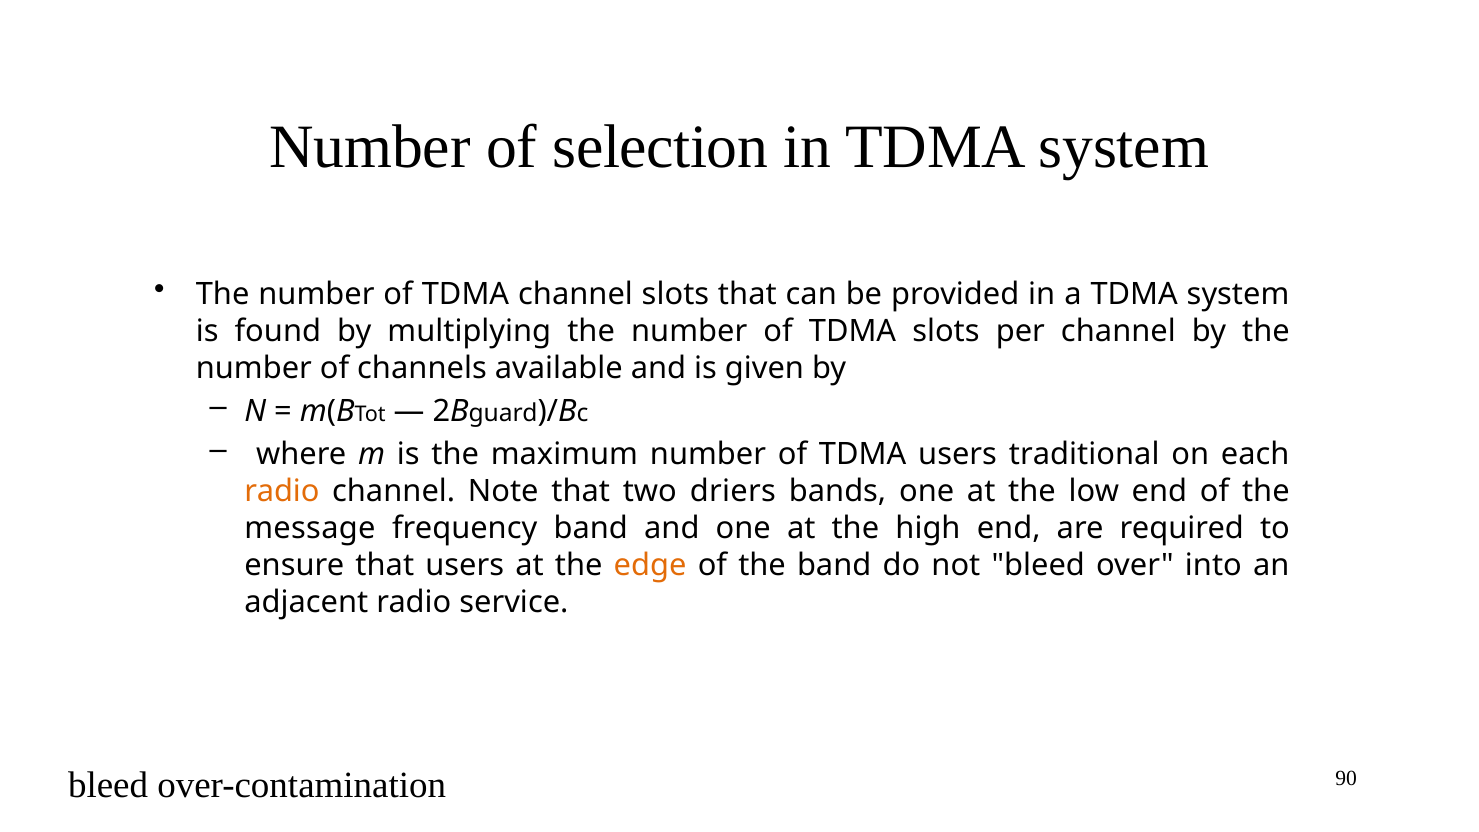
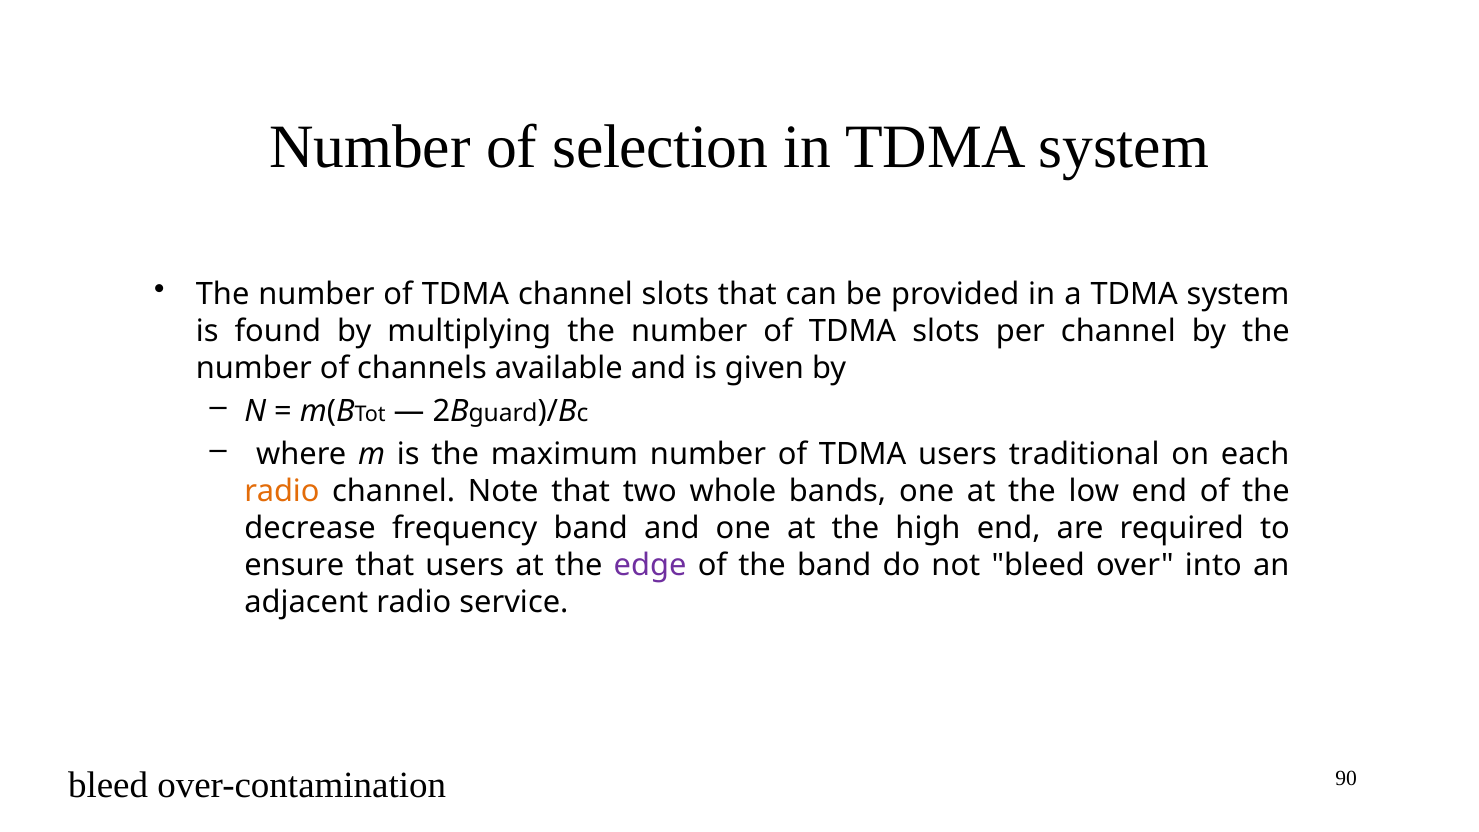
driers: driers -> whole
message: message -> decrease
edge colour: orange -> purple
